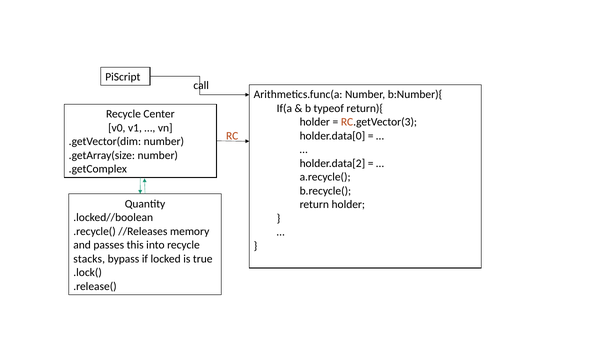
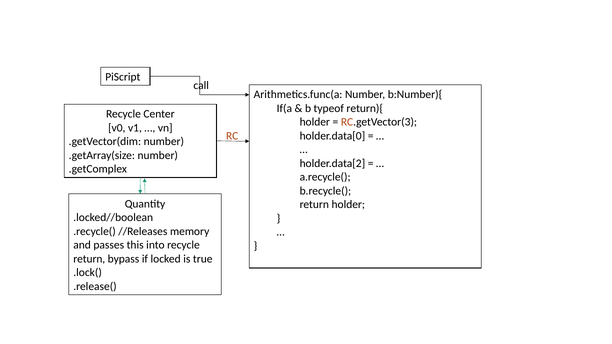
stacks at (89, 259): stacks -> return
